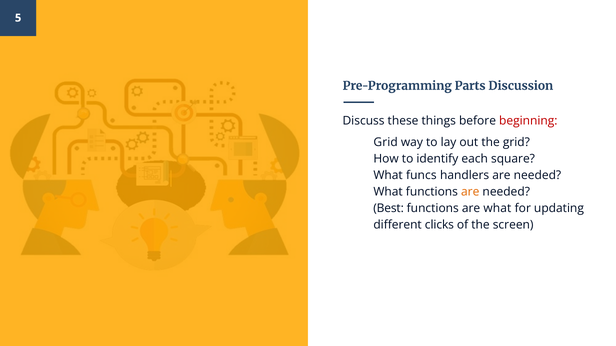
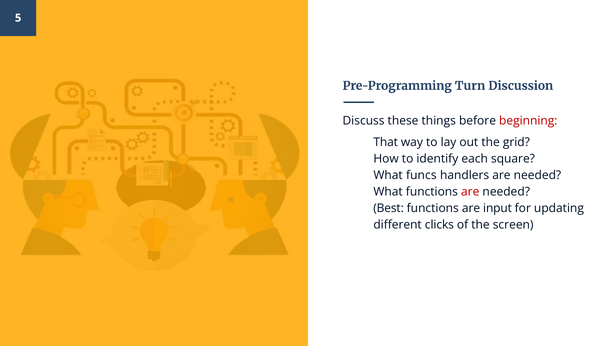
Parts: Parts -> Turn
Grid at (386, 143): Grid -> That
are at (470, 192) colour: orange -> red
are what: what -> input
